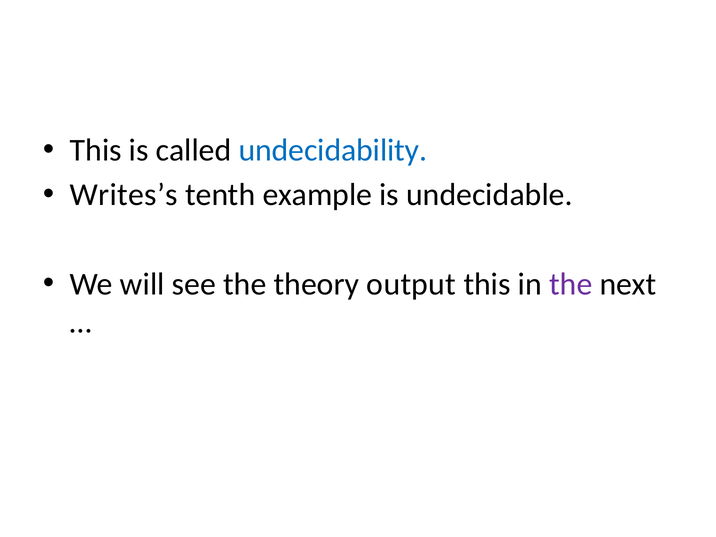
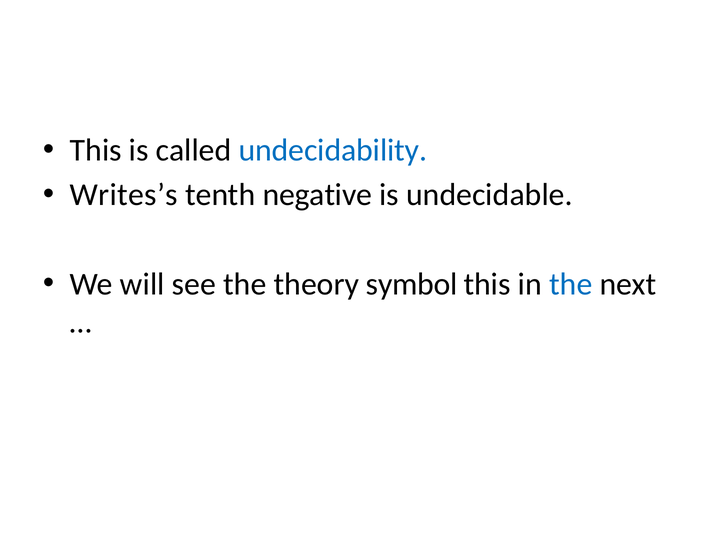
example: example -> negative
output: output -> symbol
the at (571, 284) colour: purple -> blue
